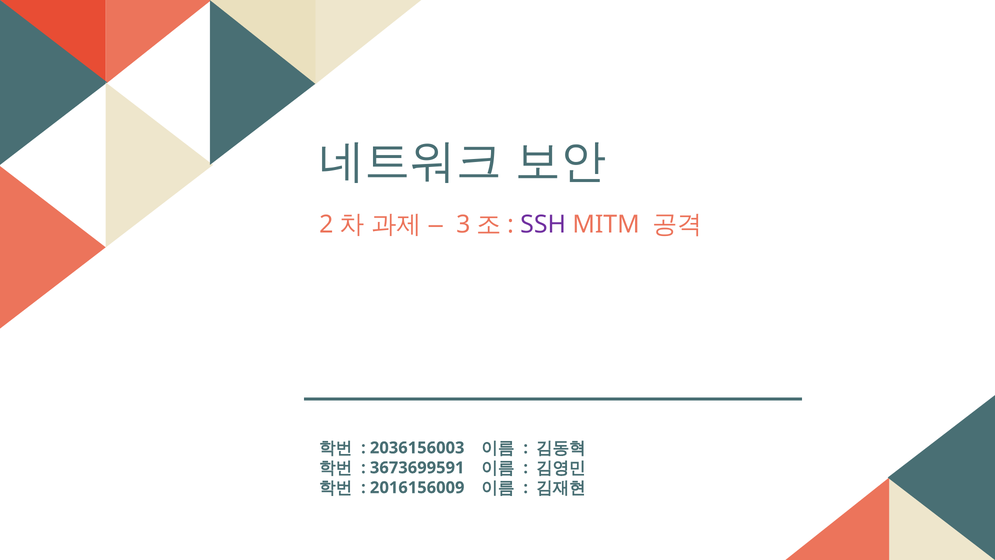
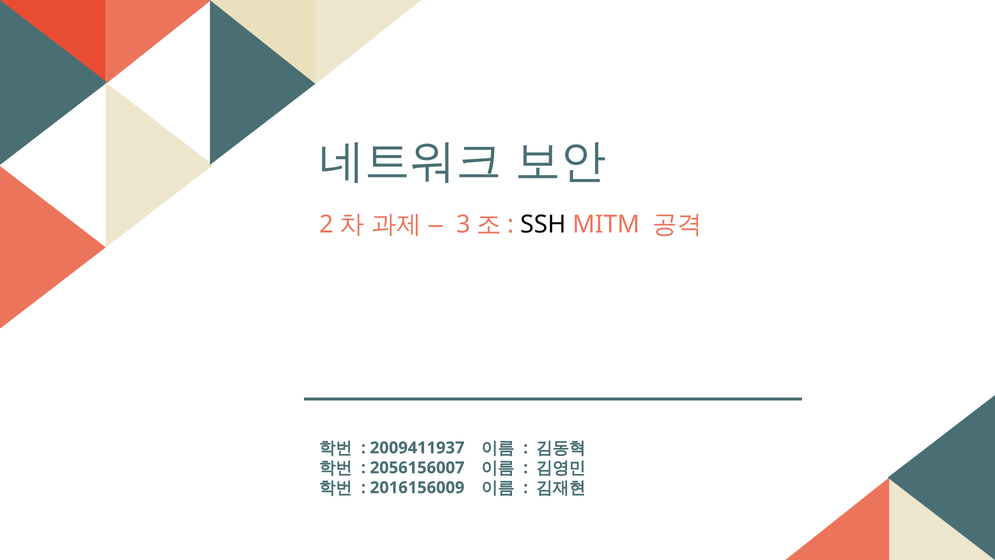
SSH colour: purple -> black
2036156003: 2036156003 -> 2009411937
3673699591: 3673699591 -> 2056156007
